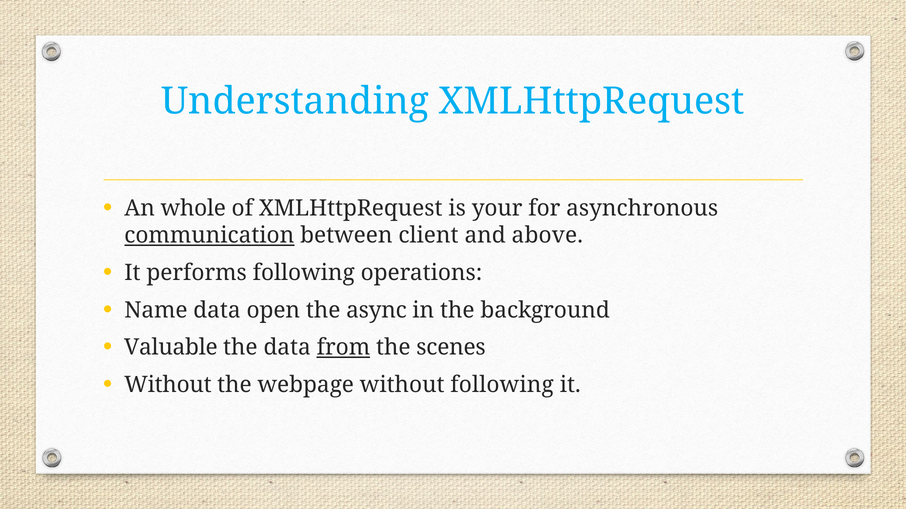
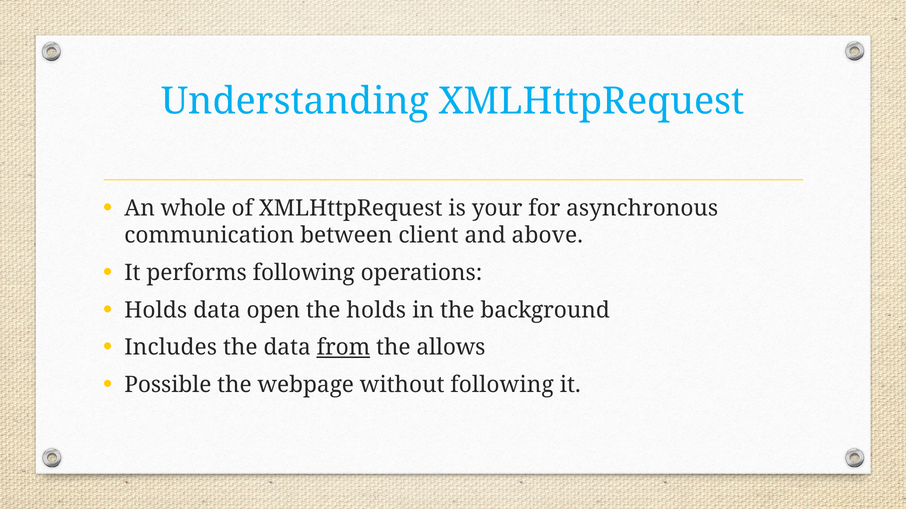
communication underline: present -> none
Name at (156, 311): Name -> Holds
the async: async -> holds
Valuable: Valuable -> Includes
scenes: scenes -> allows
Without at (168, 385): Without -> Possible
